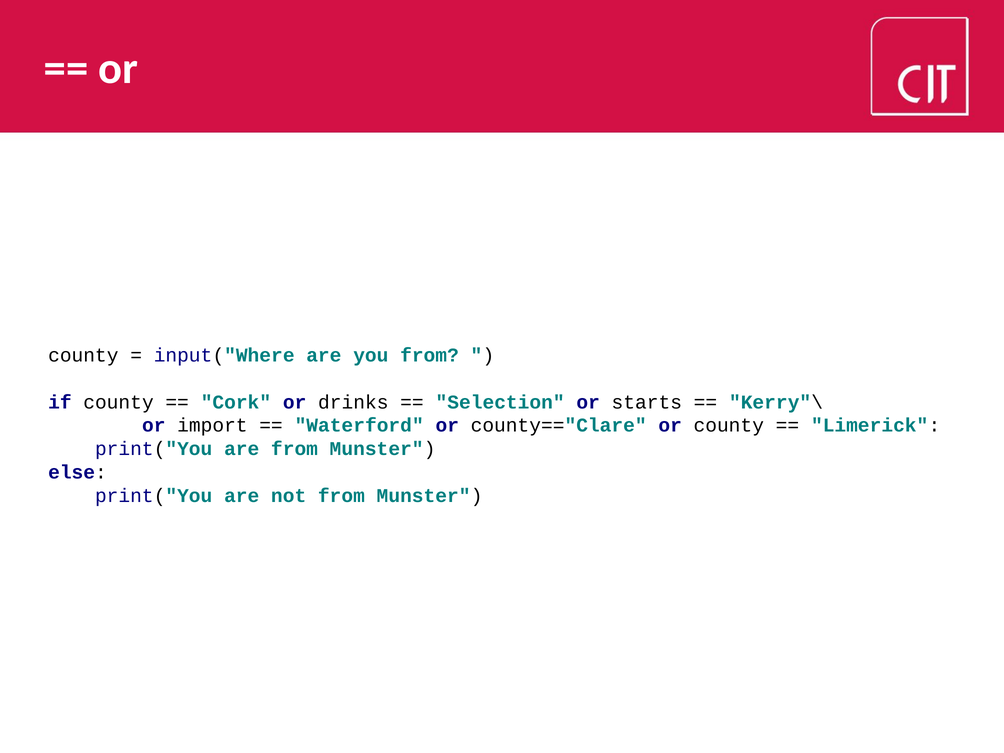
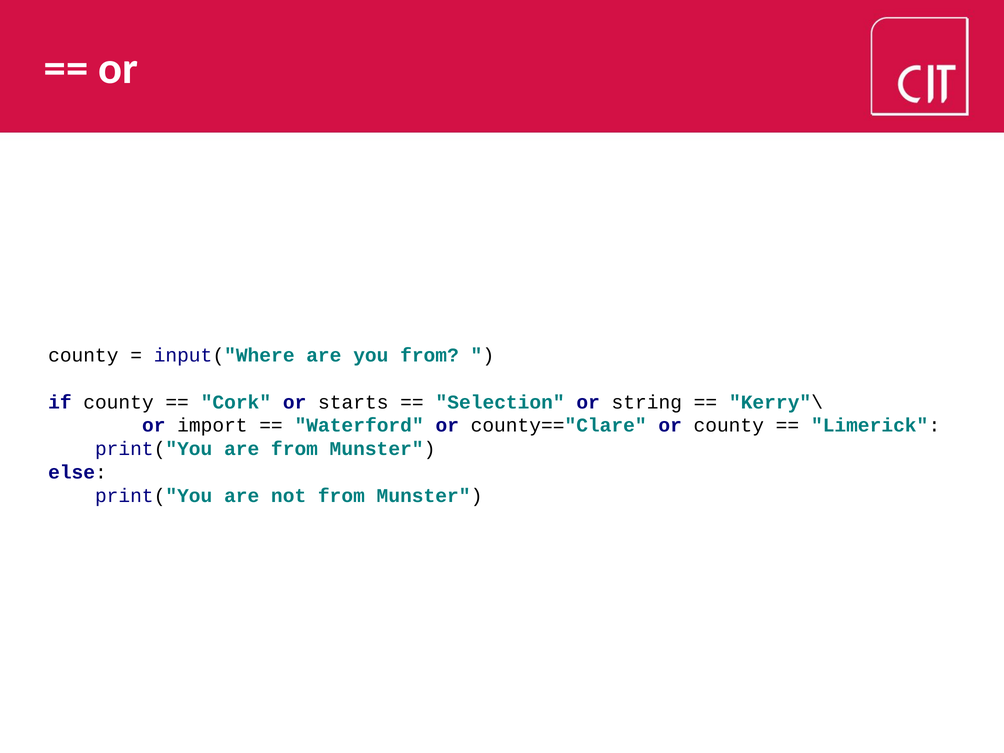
drinks: drinks -> starts
starts: starts -> string
